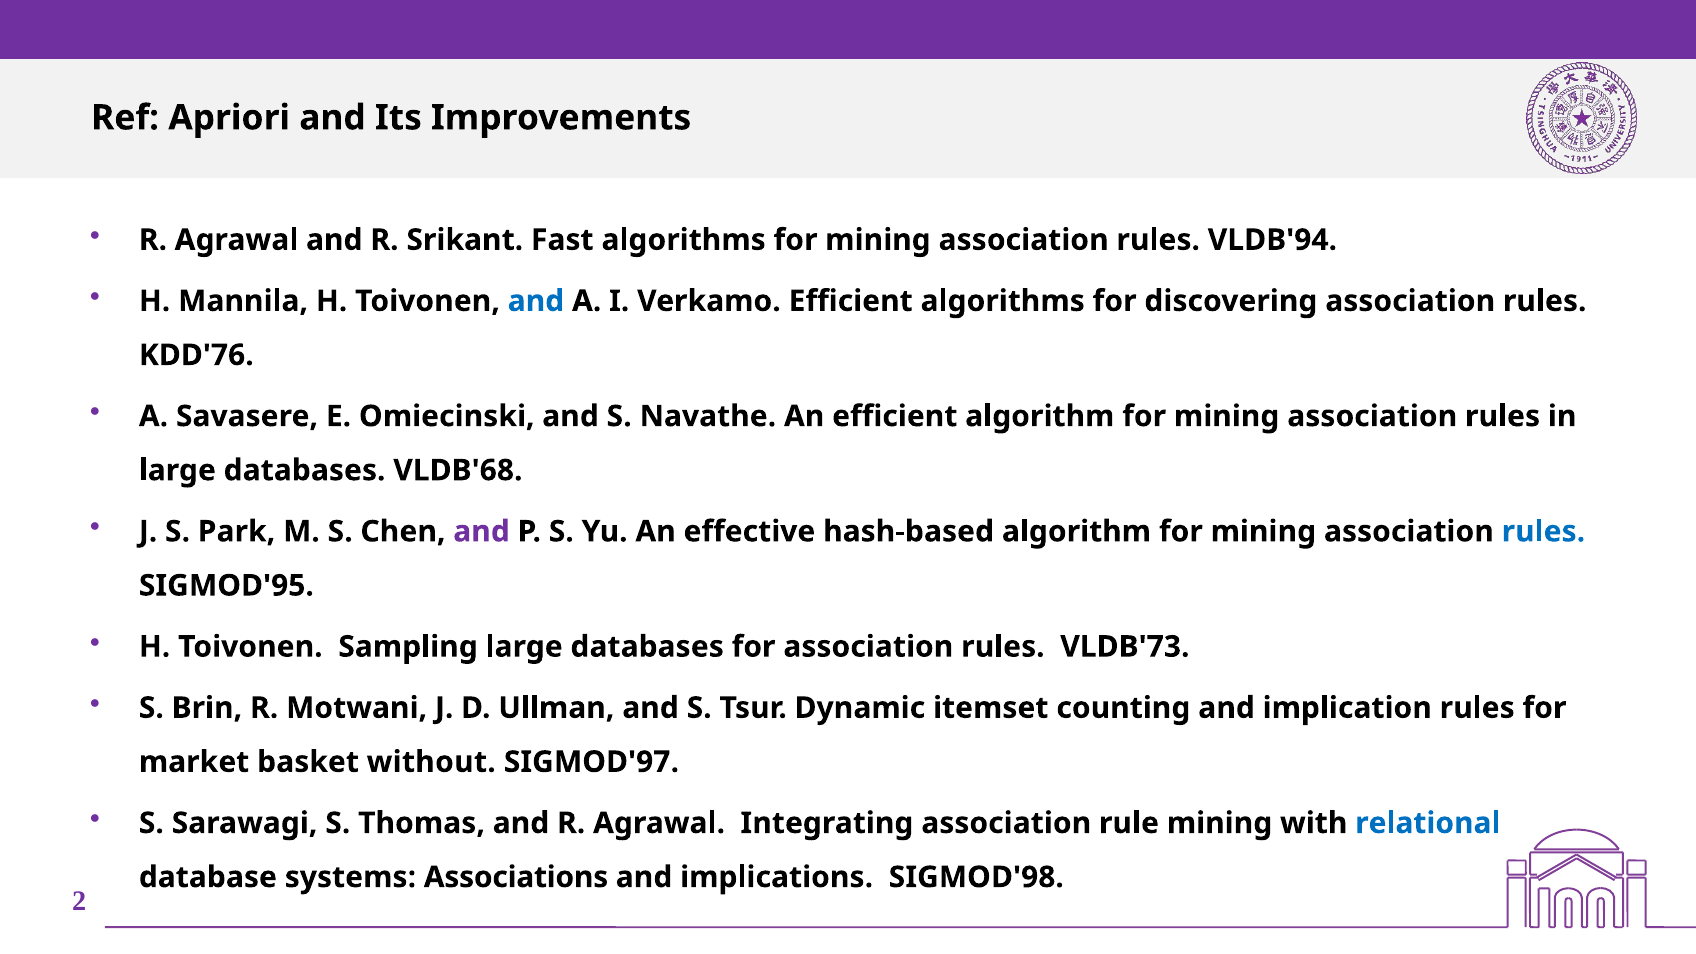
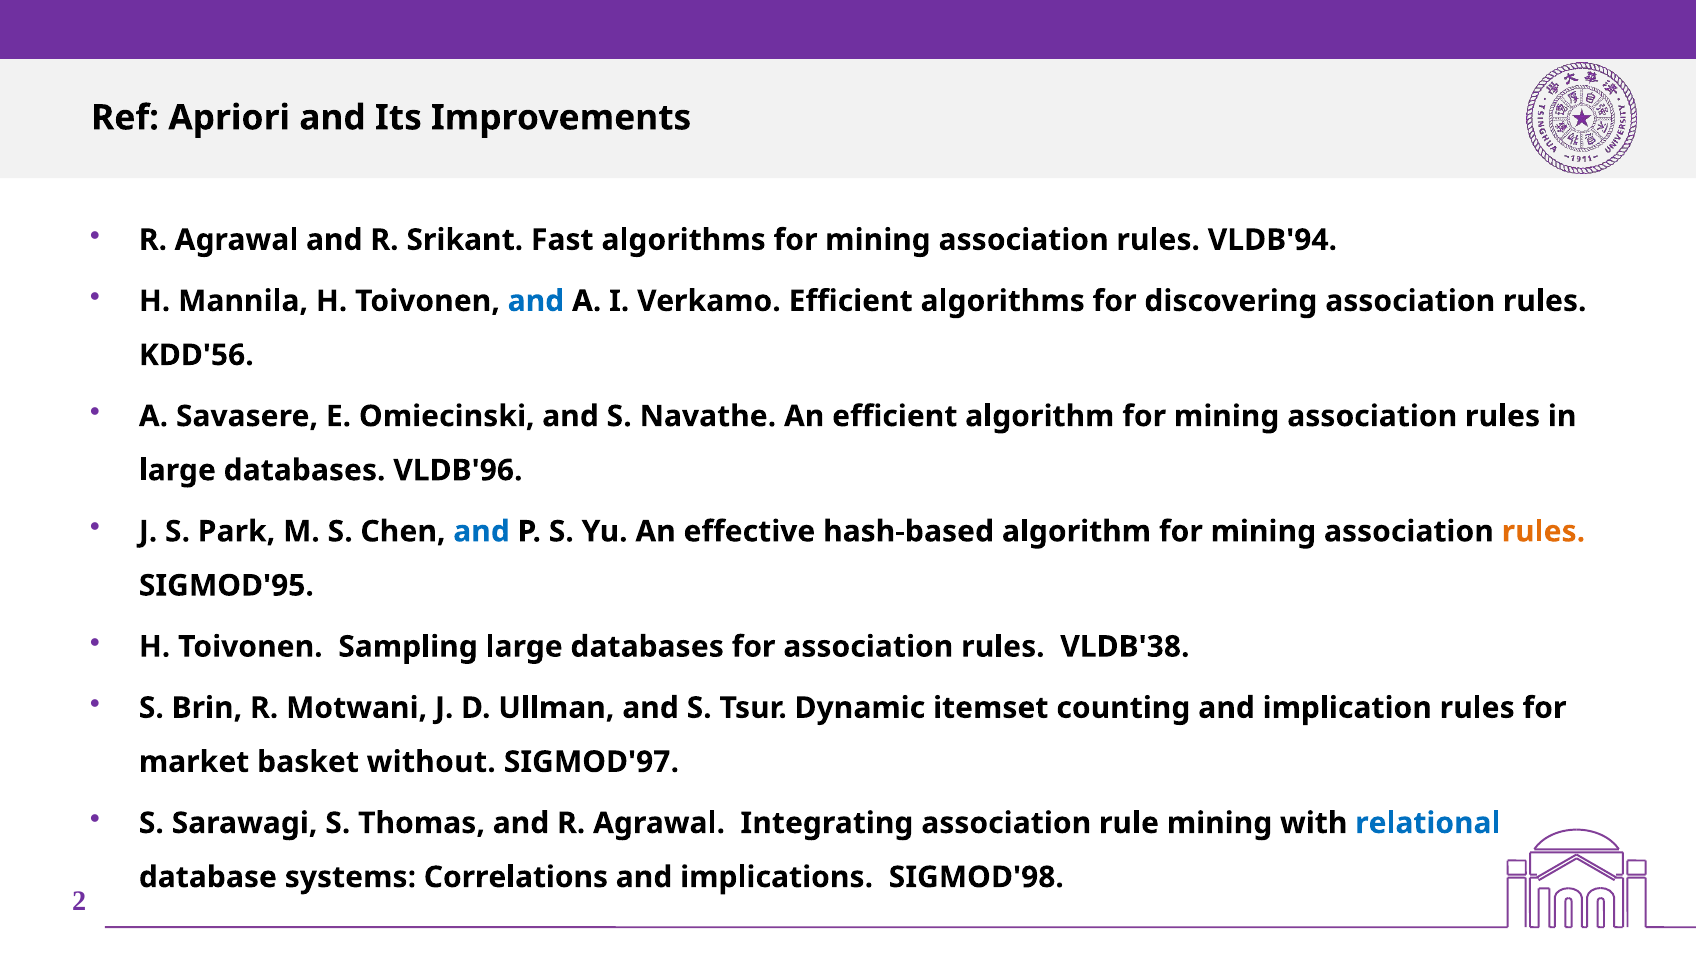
KDD'76: KDD'76 -> KDD'56
VLDB'68: VLDB'68 -> VLDB'96
and at (482, 532) colour: purple -> blue
rules at (1543, 532) colour: blue -> orange
VLDB'73: VLDB'73 -> VLDB'38
Associations: Associations -> Correlations
